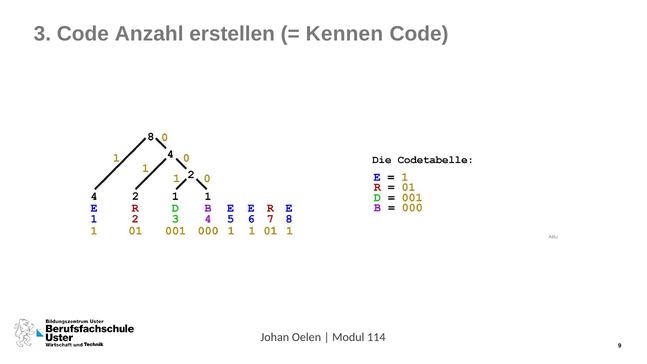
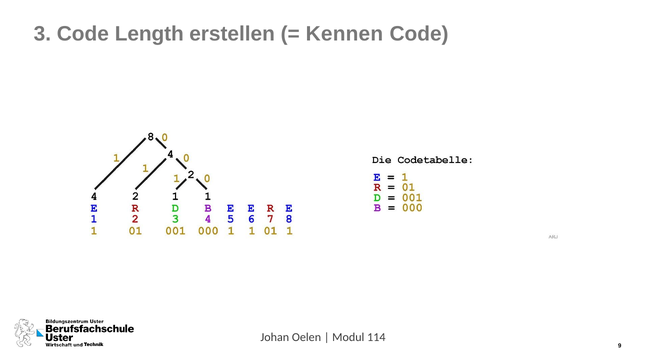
Anzahl: Anzahl -> Length
